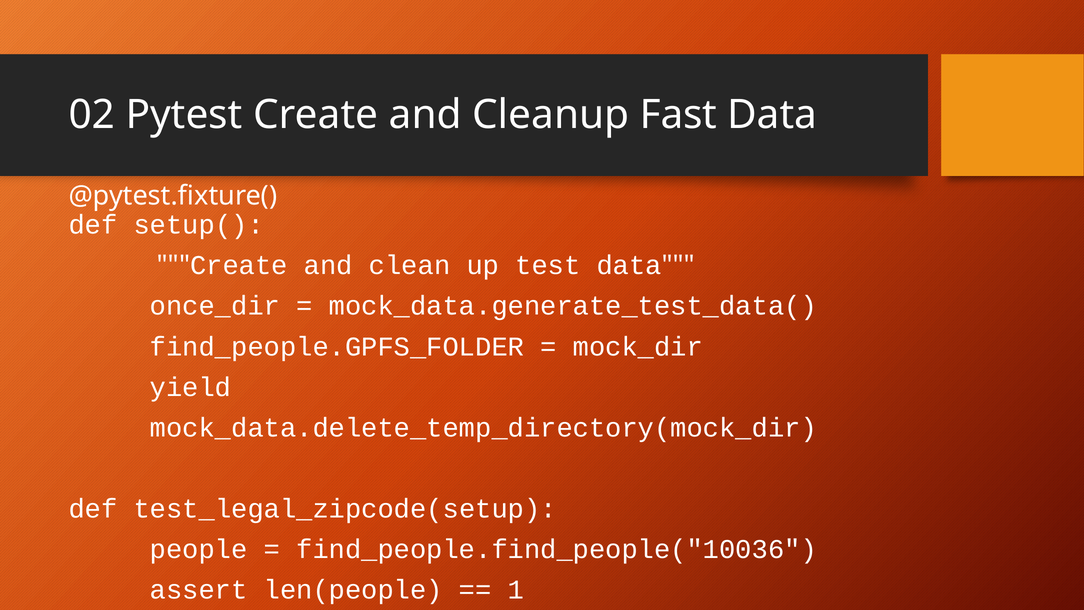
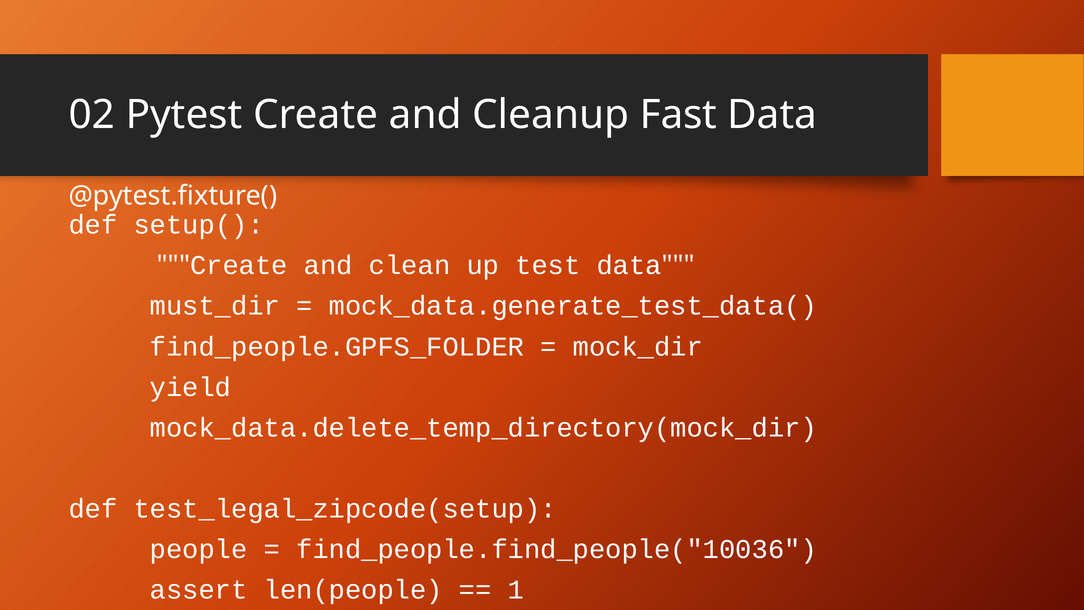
once_dir: once_dir -> must_dir
